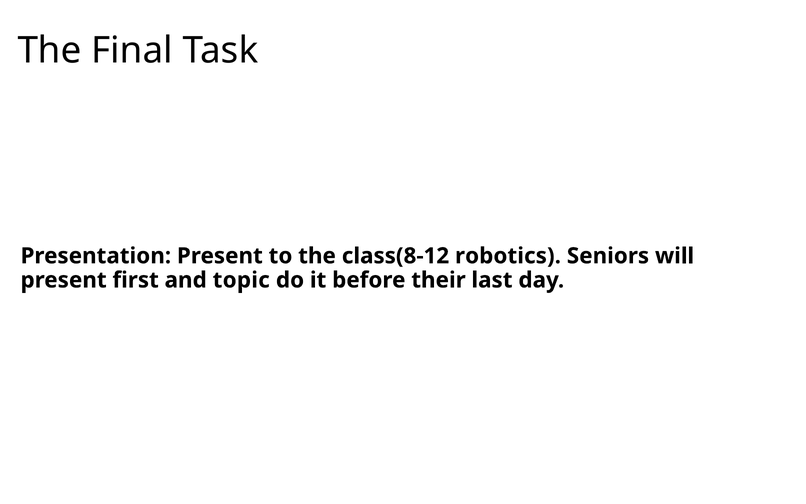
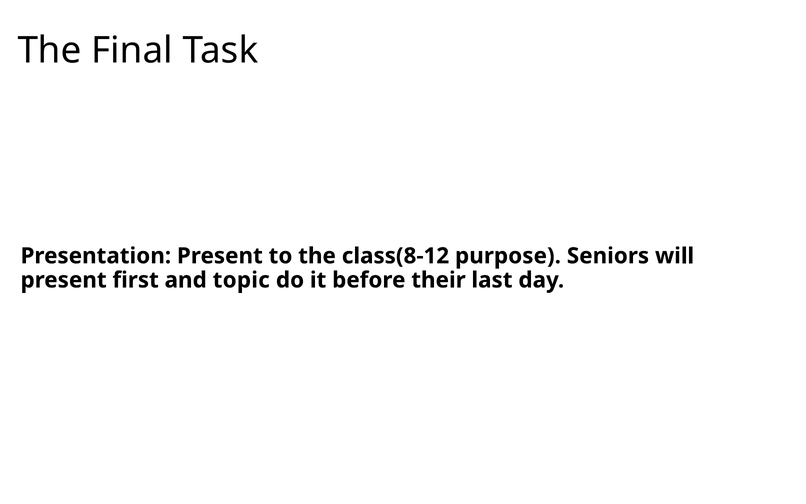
robotics: robotics -> purpose
